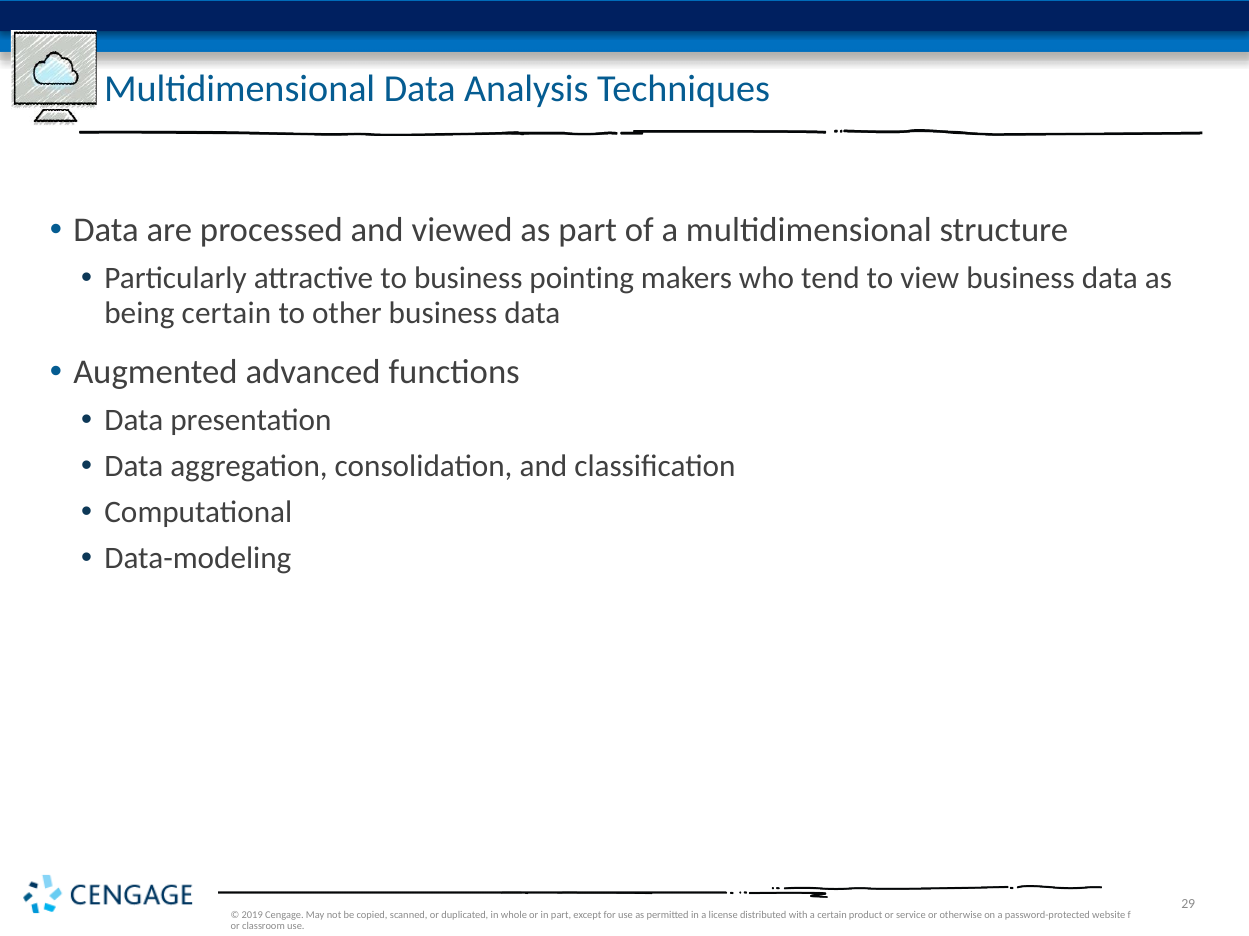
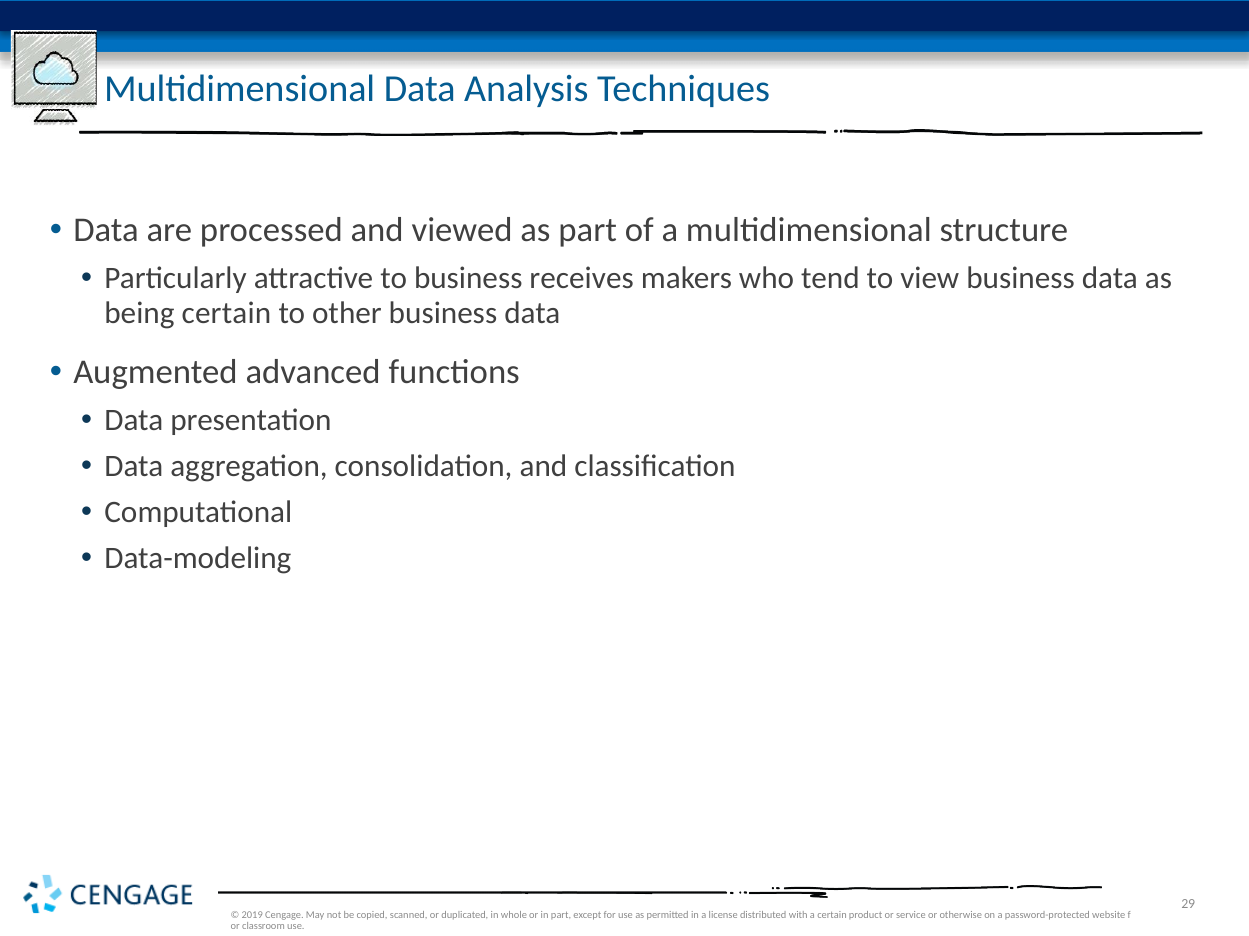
pointing: pointing -> receives
